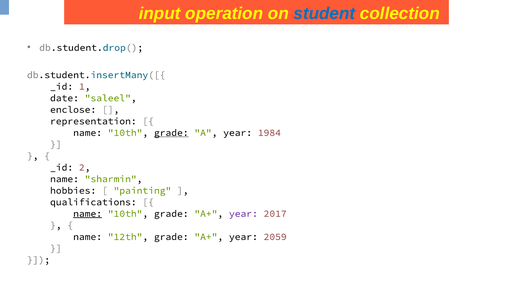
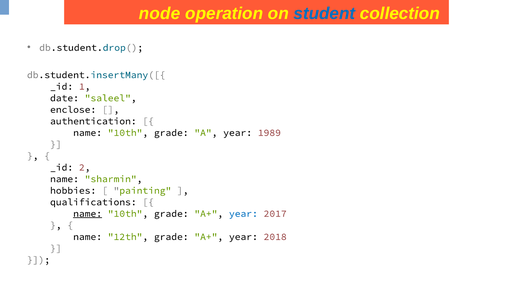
input: input -> node
representation: representation -> authentication
grade at (171, 133) underline: present -> none
1984: 1984 -> 1989
year at (243, 213) colour: purple -> blue
2059: 2059 -> 2018
